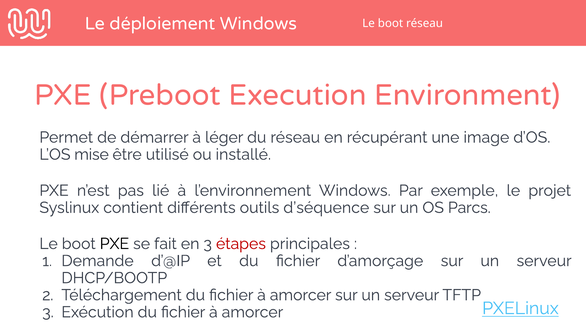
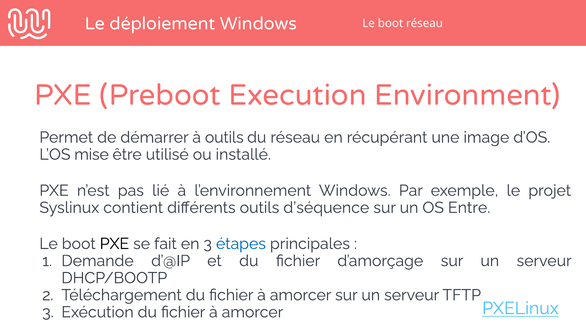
à léger: léger -> outils
Parcs: Parcs -> Entre
étapes colour: red -> blue
